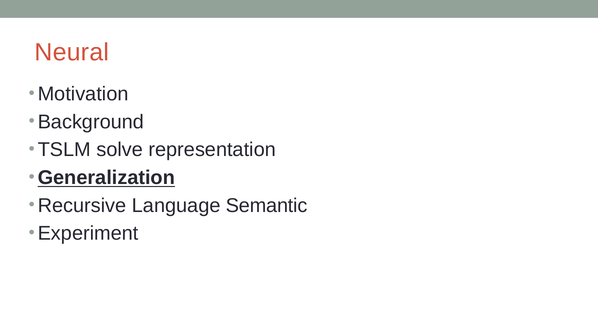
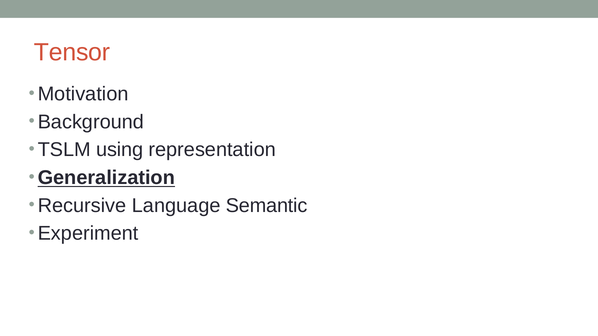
Neural: Neural -> Tensor
solve: solve -> using
